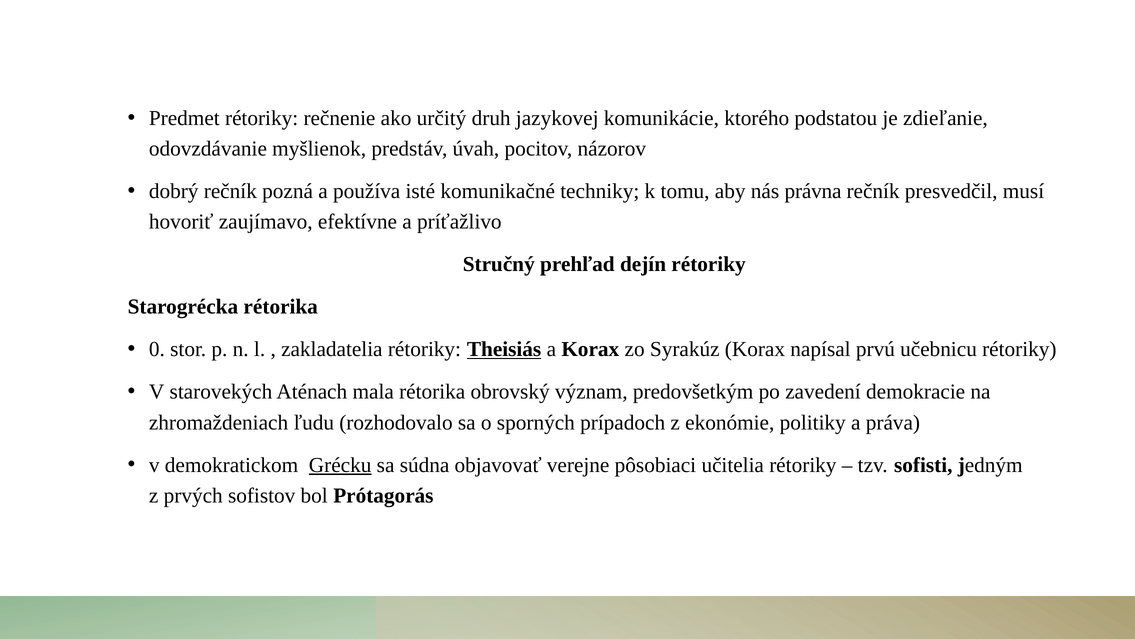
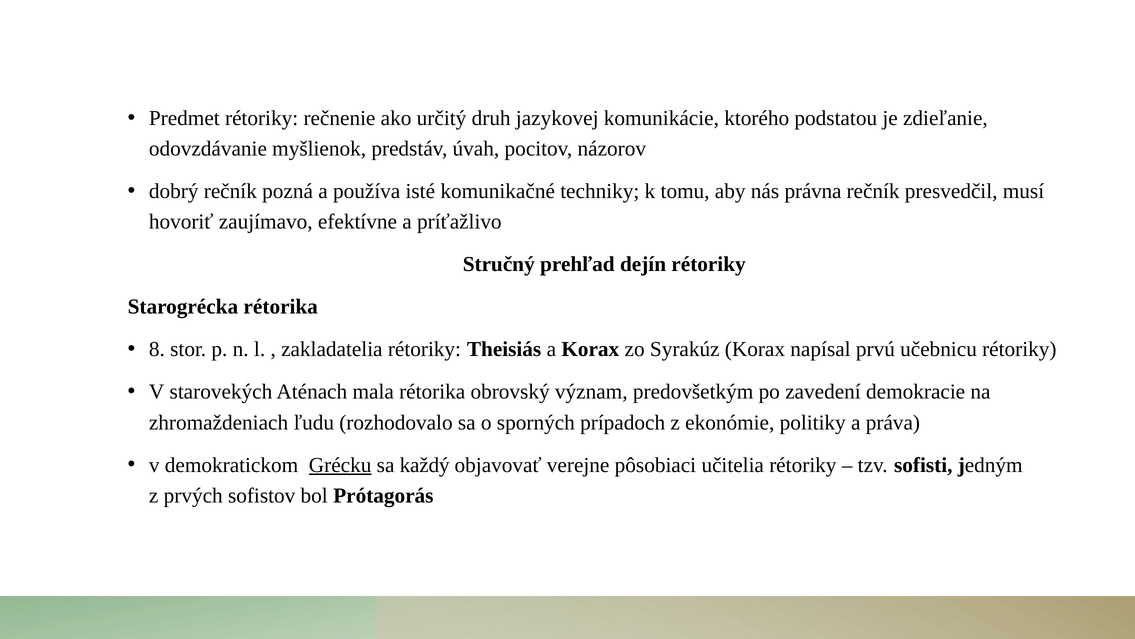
0: 0 -> 8
Theisiás underline: present -> none
súdna: súdna -> každý
